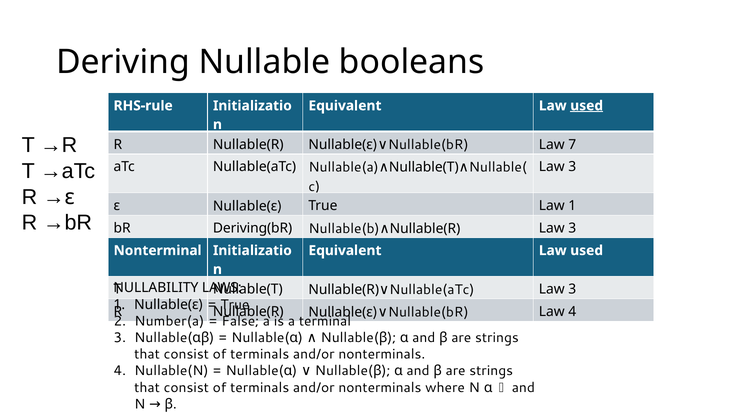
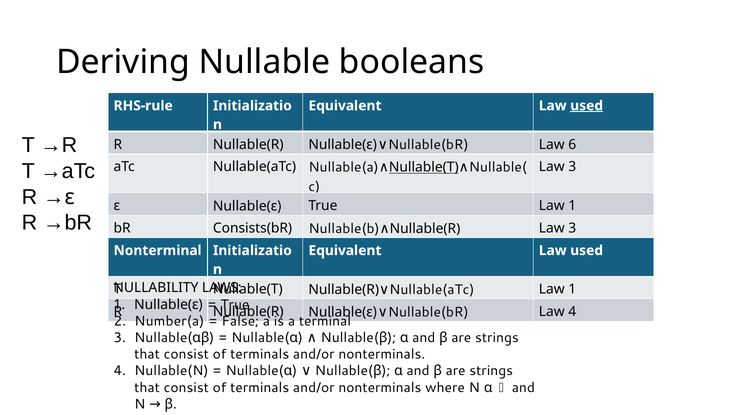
7: 7 -> 6
Nullable(T at (424, 167) underline: none -> present
Deriving(bR: Deriving(bR -> Consists(bR
3 at (572, 289): 3 -> 1
